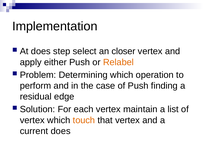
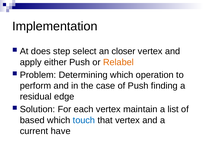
vertex at (32, 120): vertex -> based
touch colour: orange -> blue
current does: does -> have
